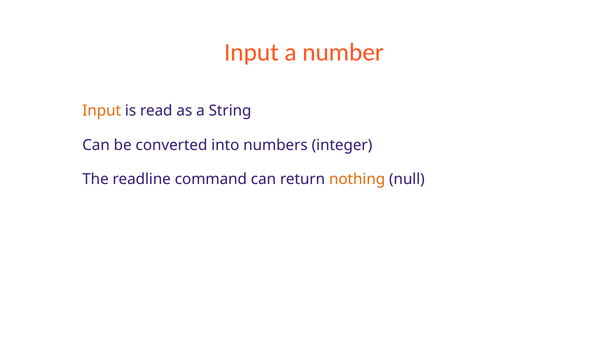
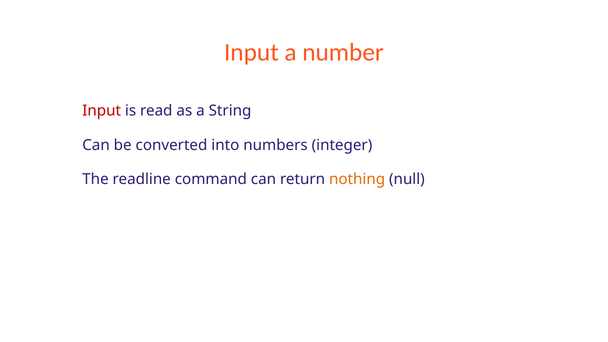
Input at (102, 111) colour: orange -> red
